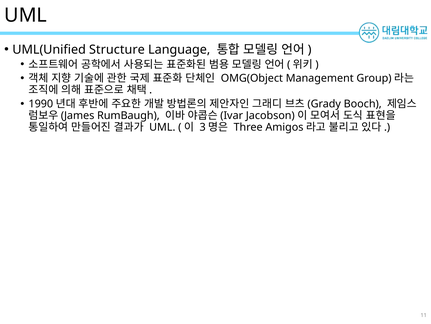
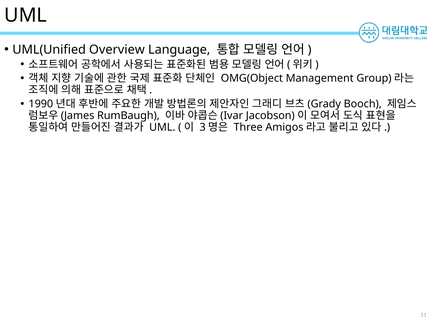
Structure: Structure -> Overview
